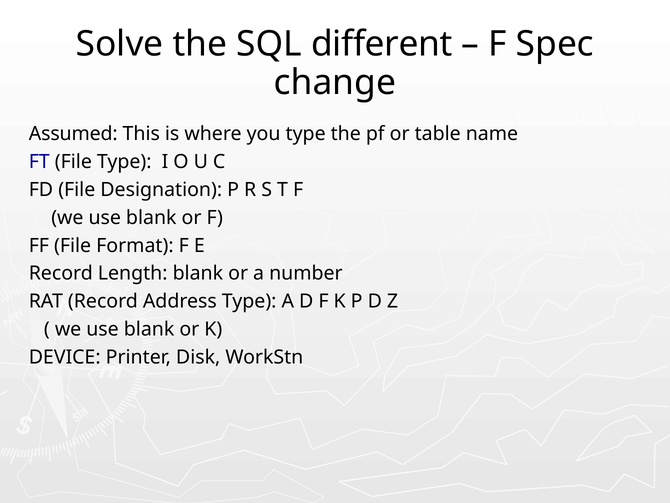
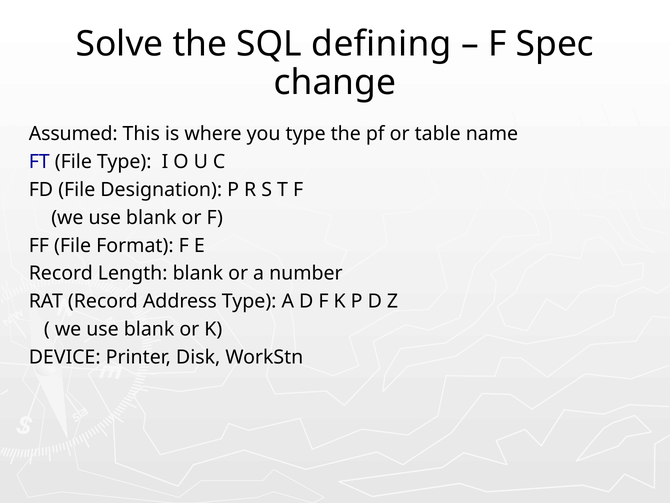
different: different -> defining
